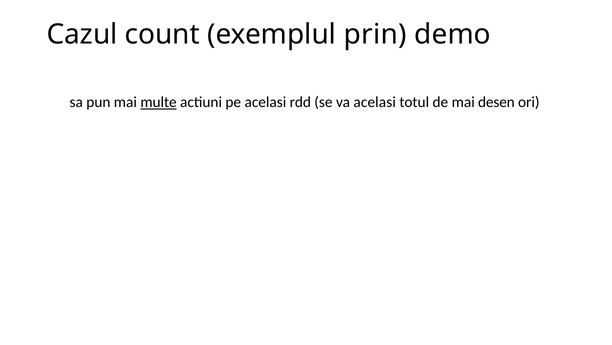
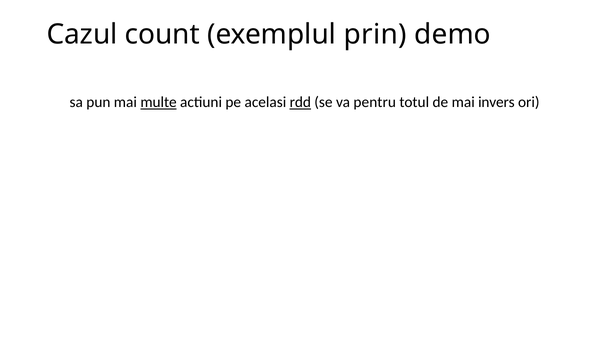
rdd underline: none -> present
va acelasi: acelasi -> pentru
desen: desen -> invers
